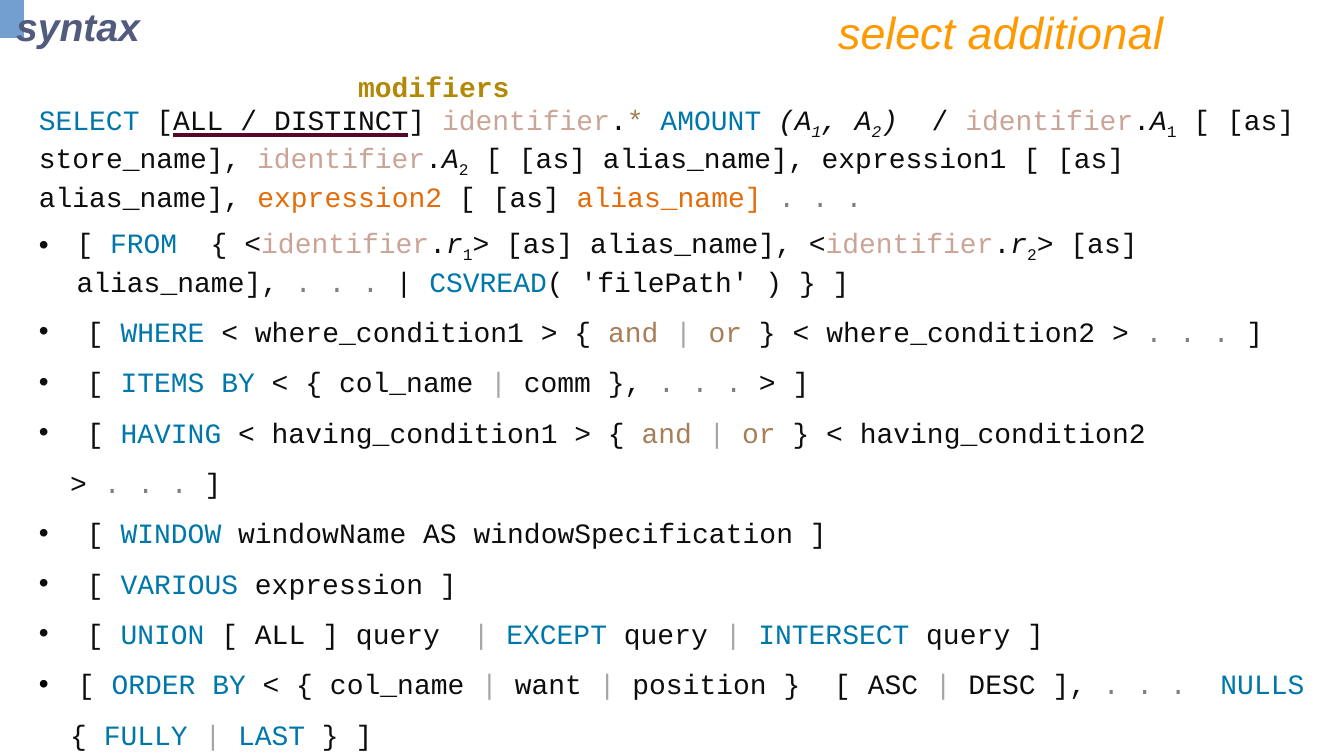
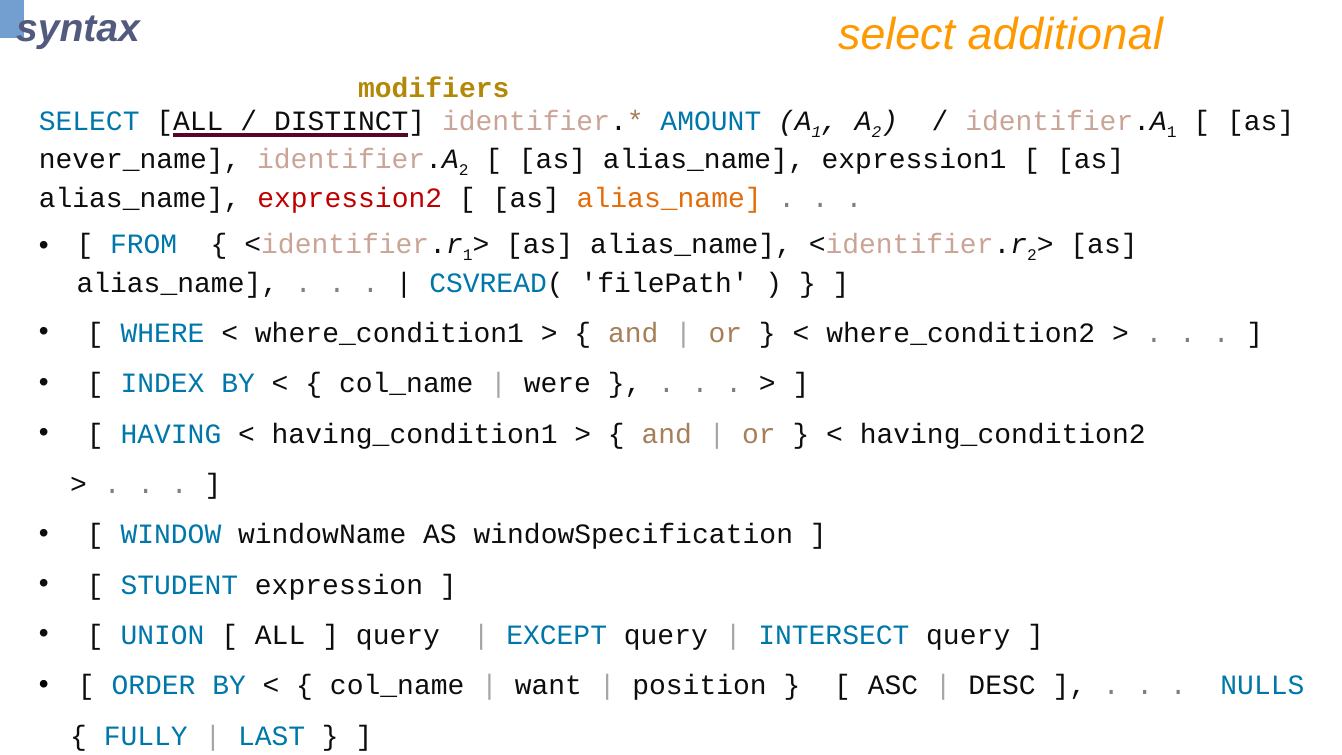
store_name: store_name -> never_name
expression2 colour: orange -> red
ITEMS: ITEMS -> INDEX
comm: comm -> were
VARIOUS: VARIOUS -> STUDENT
